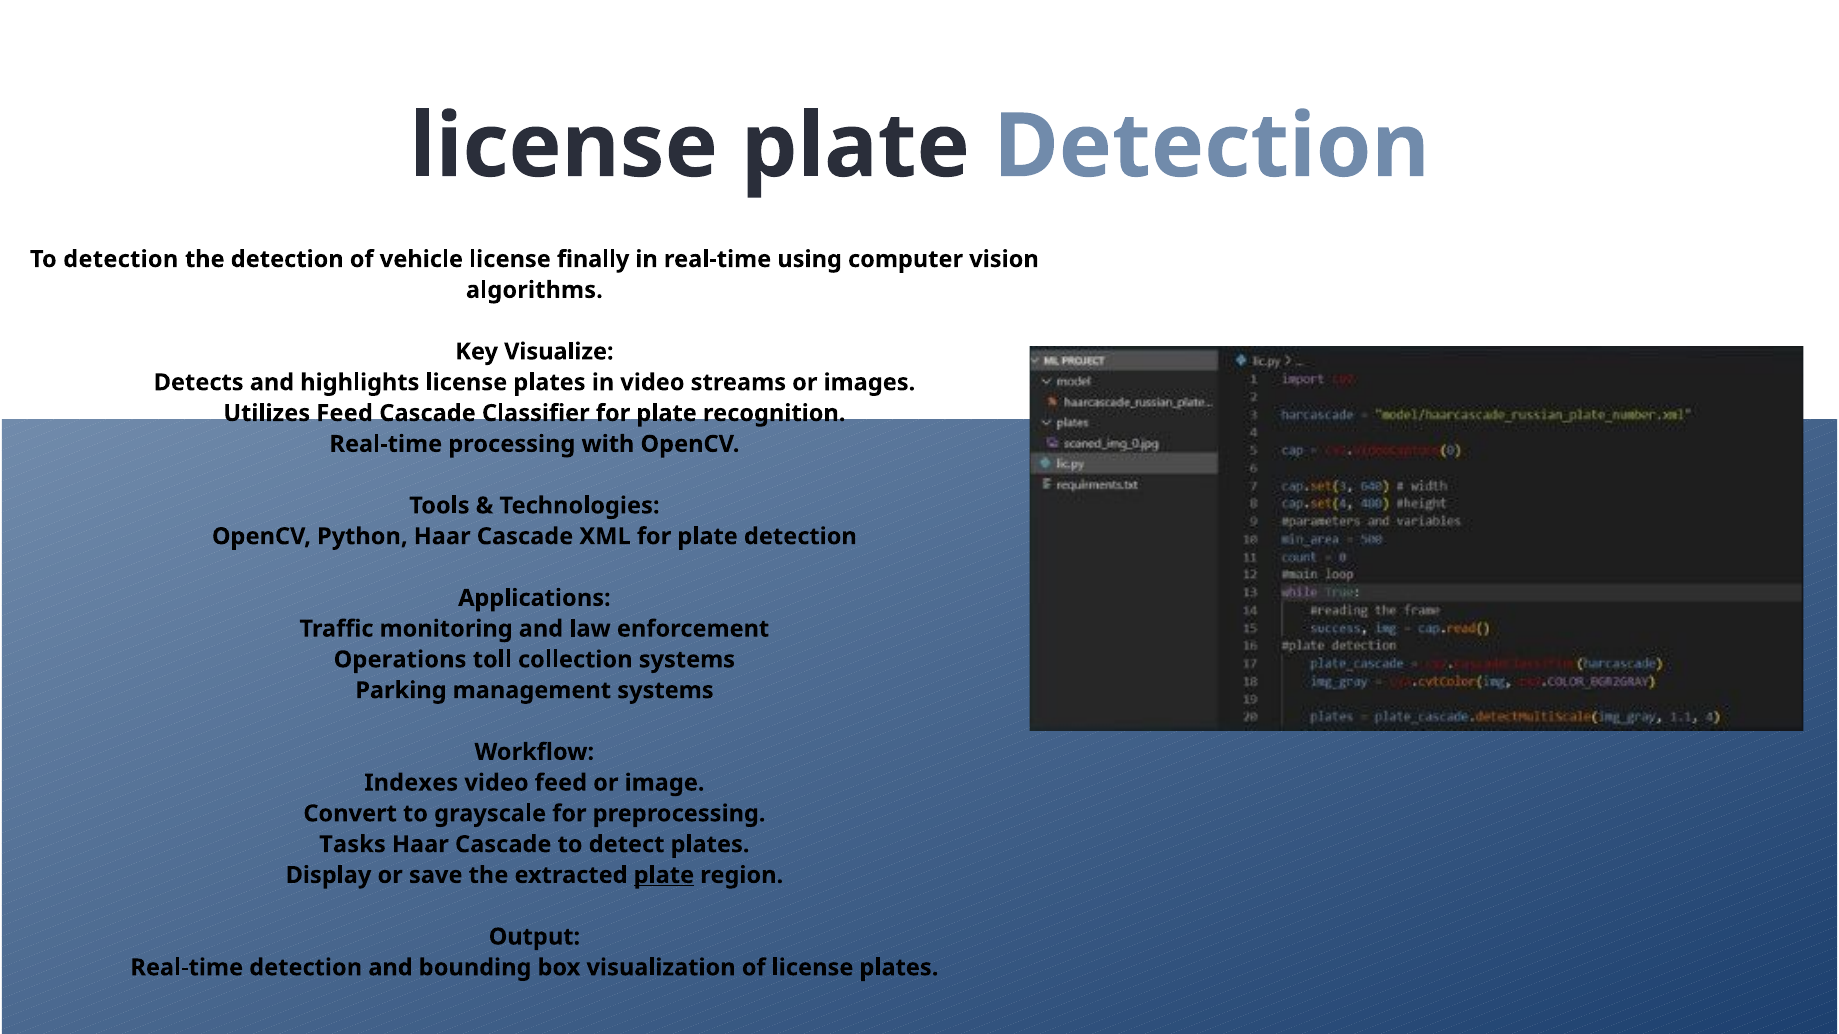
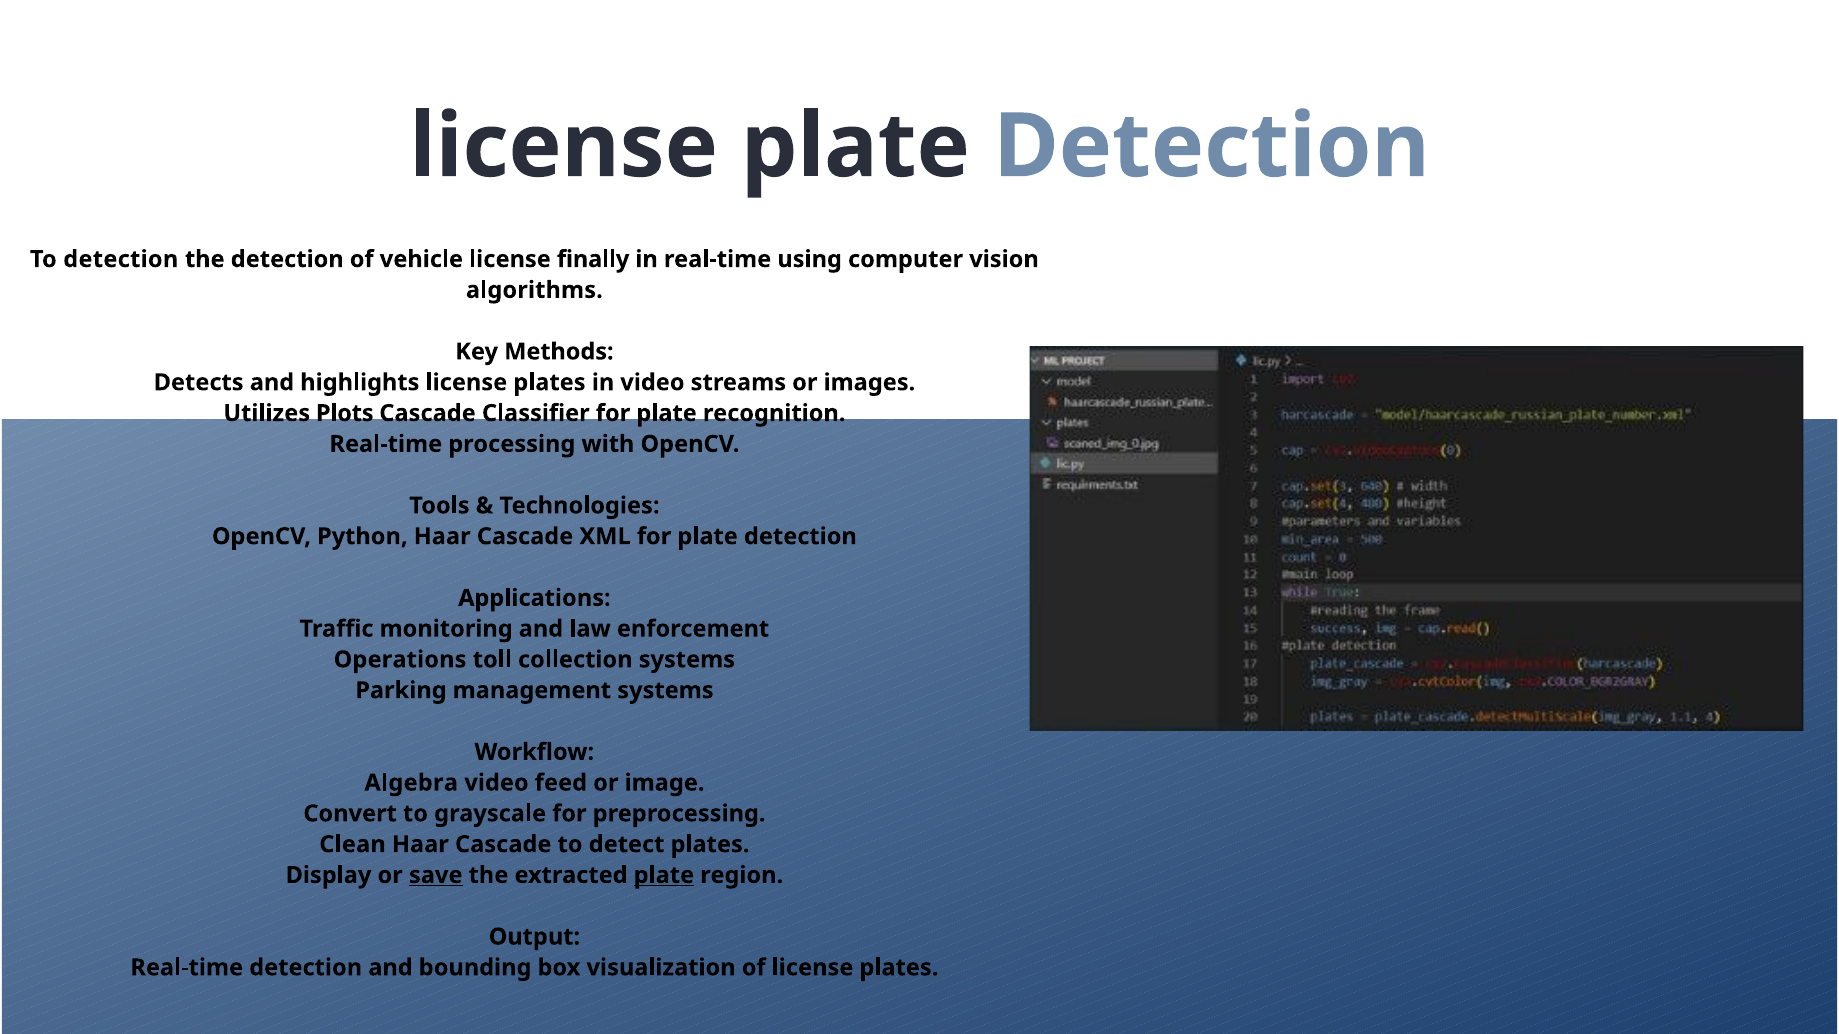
Visualize: Visualize -> Methods
Utilizes Feed: Feed -> Plots
Indexes: Indexes -> Algebra
Tasks: Tasks -> Clean
save underline: none -> present
